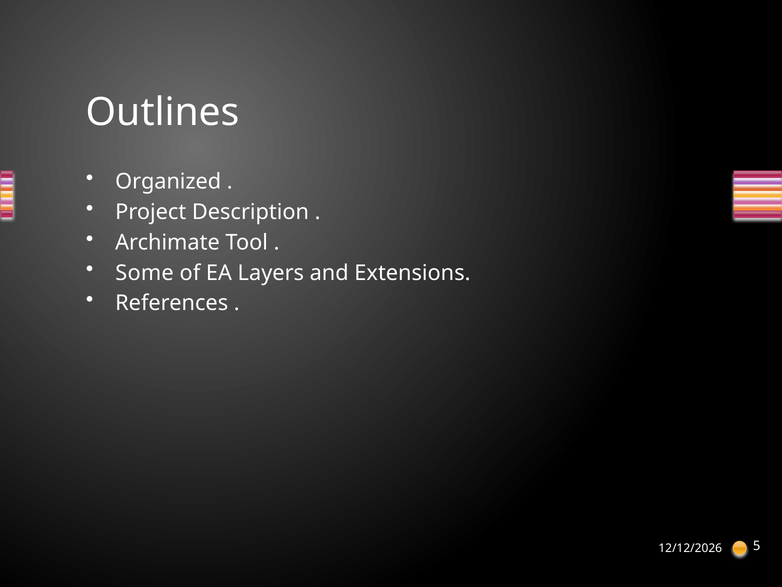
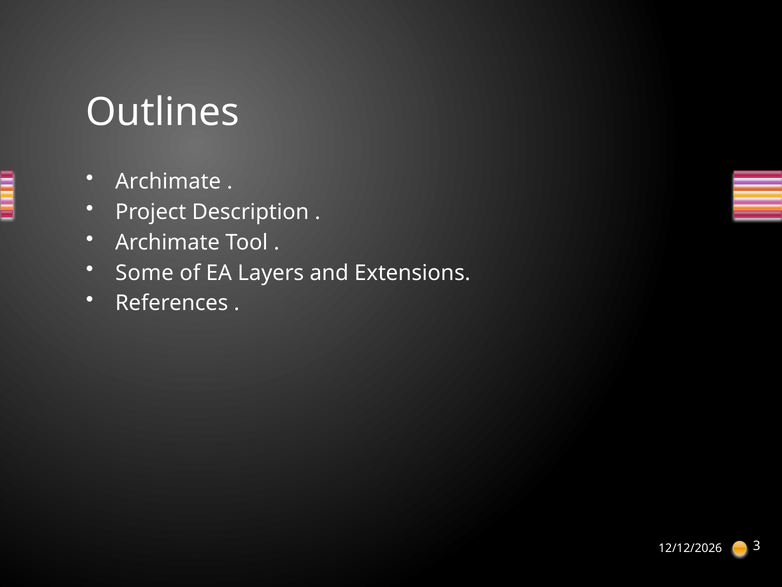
Organized at (168, 181): Organized -> Archimate
5: 5 -> 3
